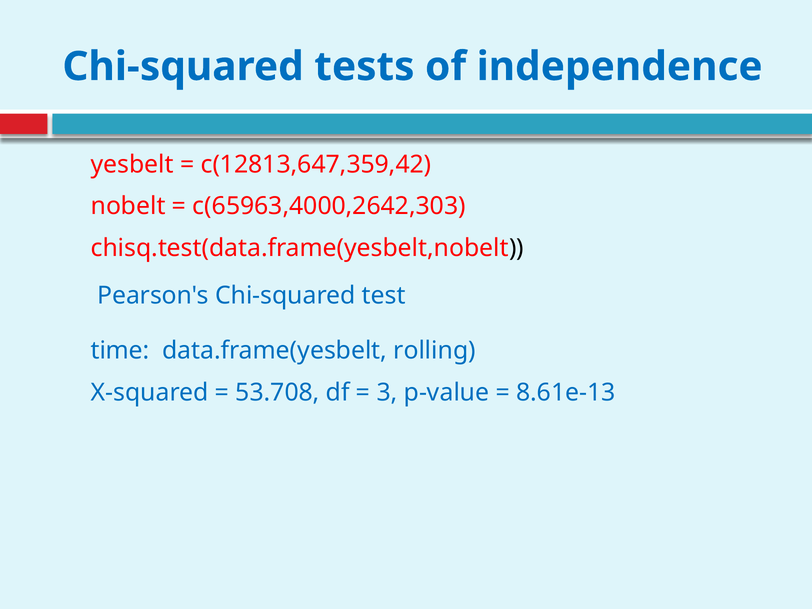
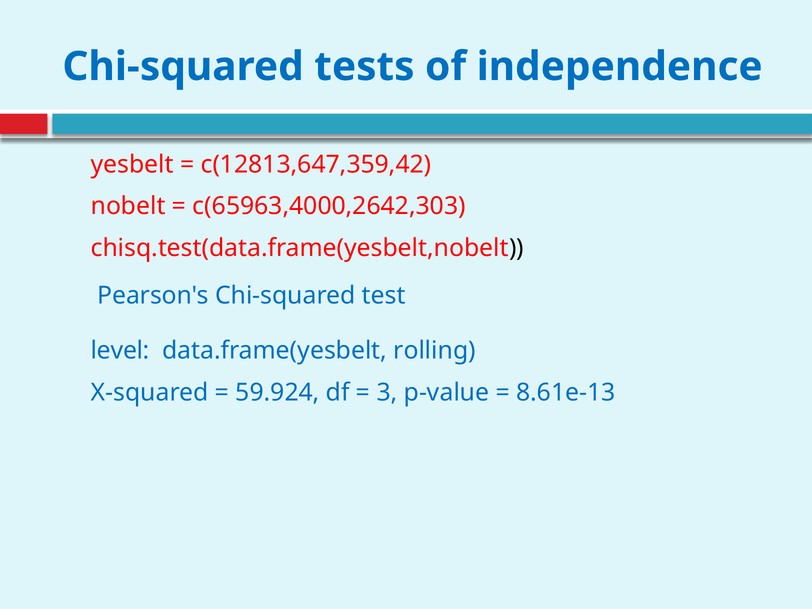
time: time -> level
53.708: 53.708 -> 59.924
